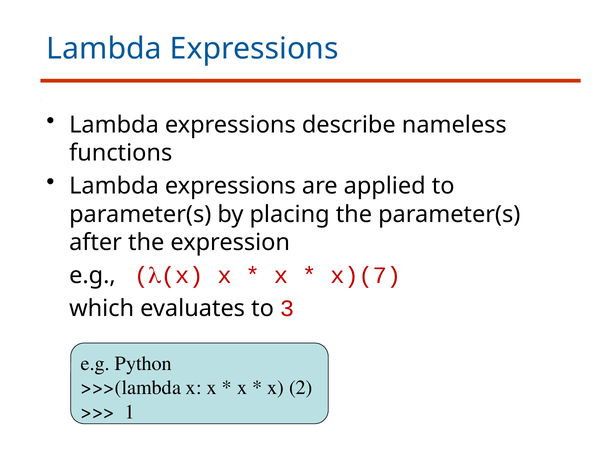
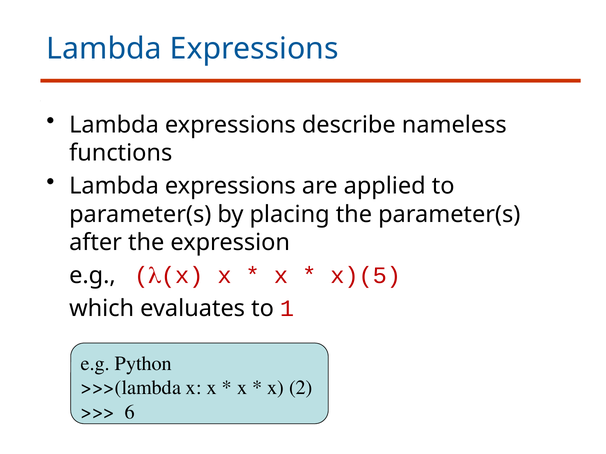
x)(7: x)(7 -> x)(5
3: 3 -> 1
1: 1 -> 6
